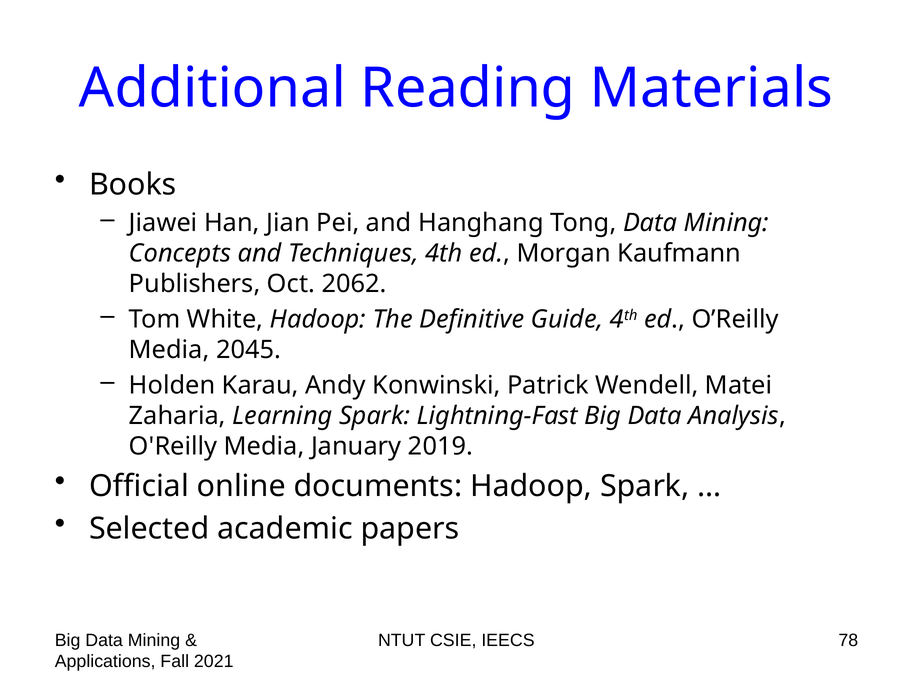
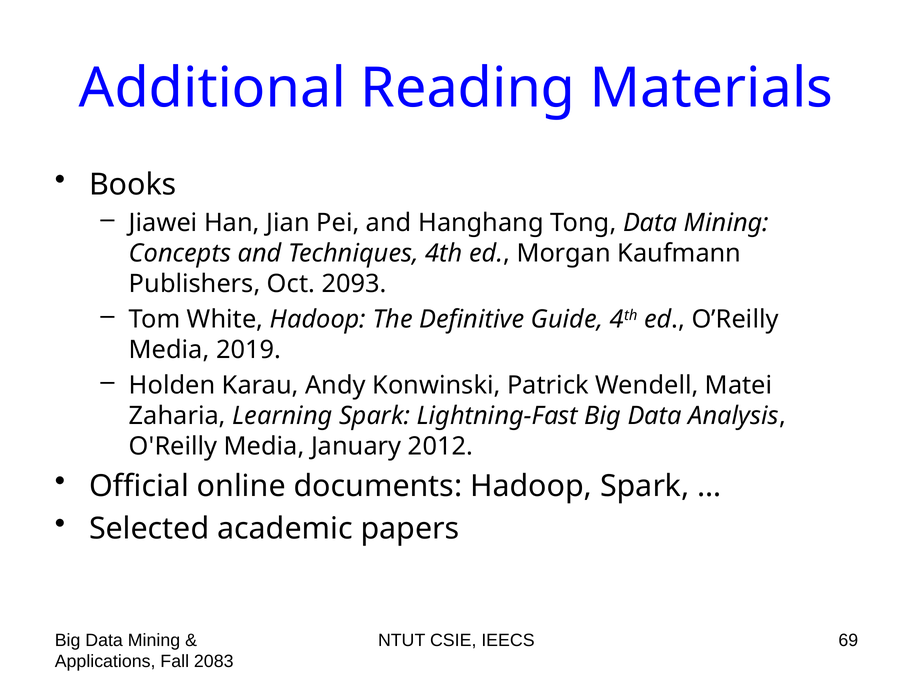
2062: 2062 -> 2093
2045: 2045 -> 2019
2019: 2019 -> 2012
78: 78 -> 69
2021: 2021 -> 2083
